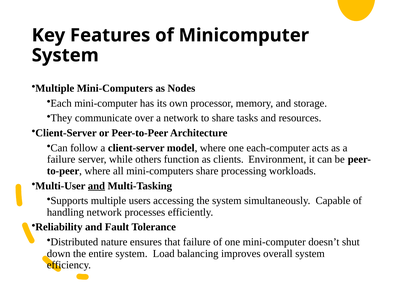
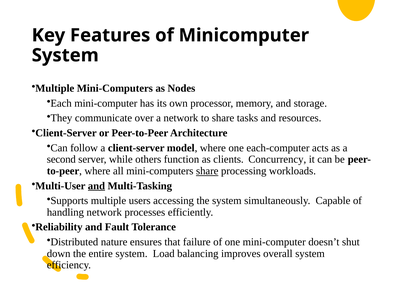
failure at (61, 159): failure -> second
Environment: Environment -> Concurrency
share at (207, 171) underline: none -> present
